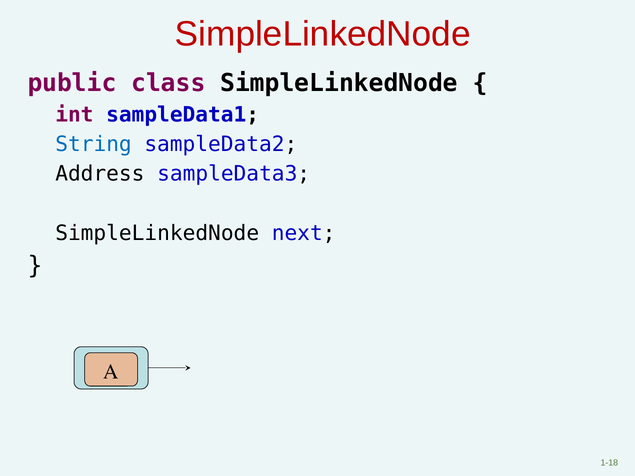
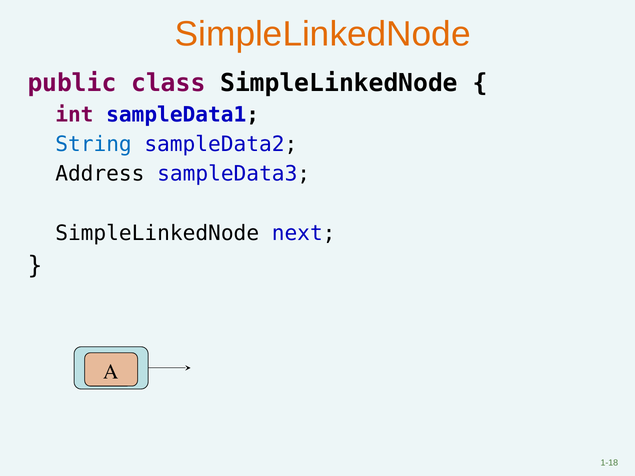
SimpleLinkedNode at (323, 34) colour: red -> orange
